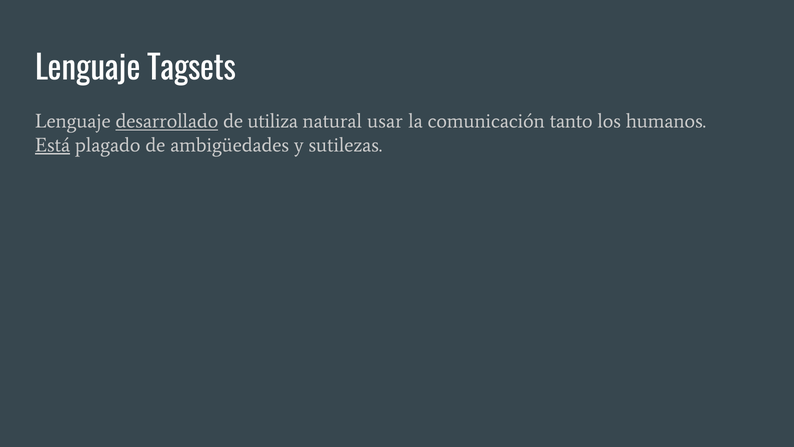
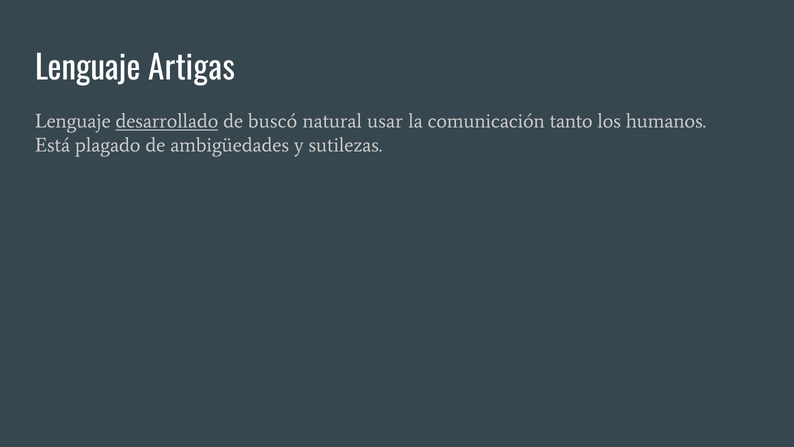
Tagsets: Tagsets -> Artigas
utiliza: utiliza -> buscó
Está underline: present -> none
